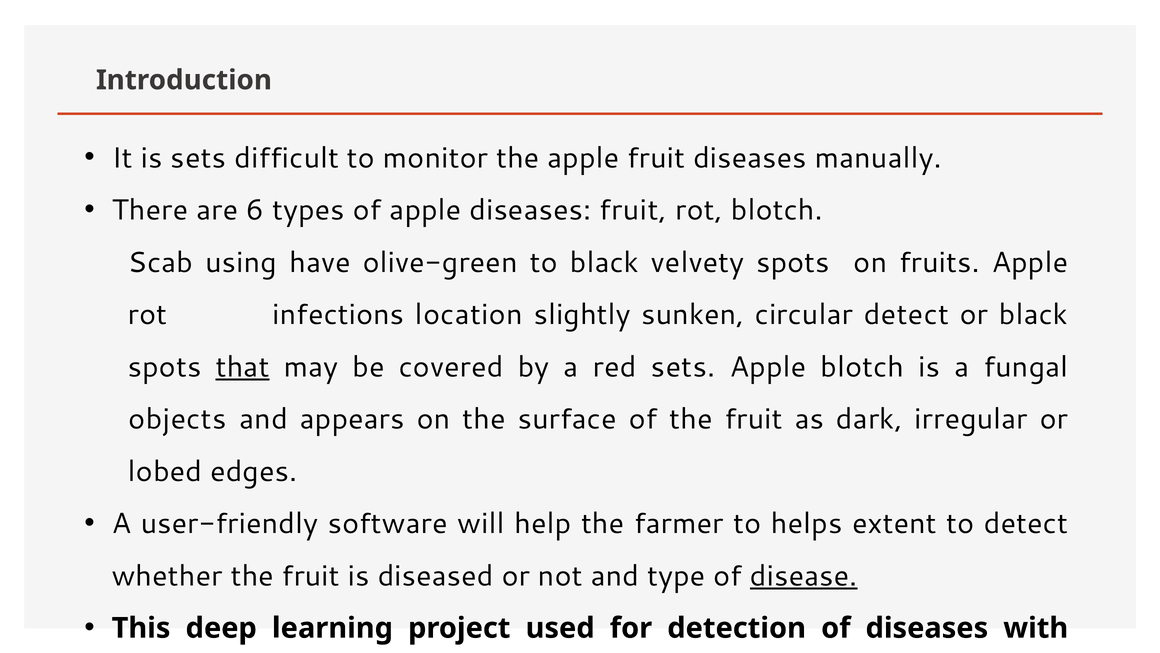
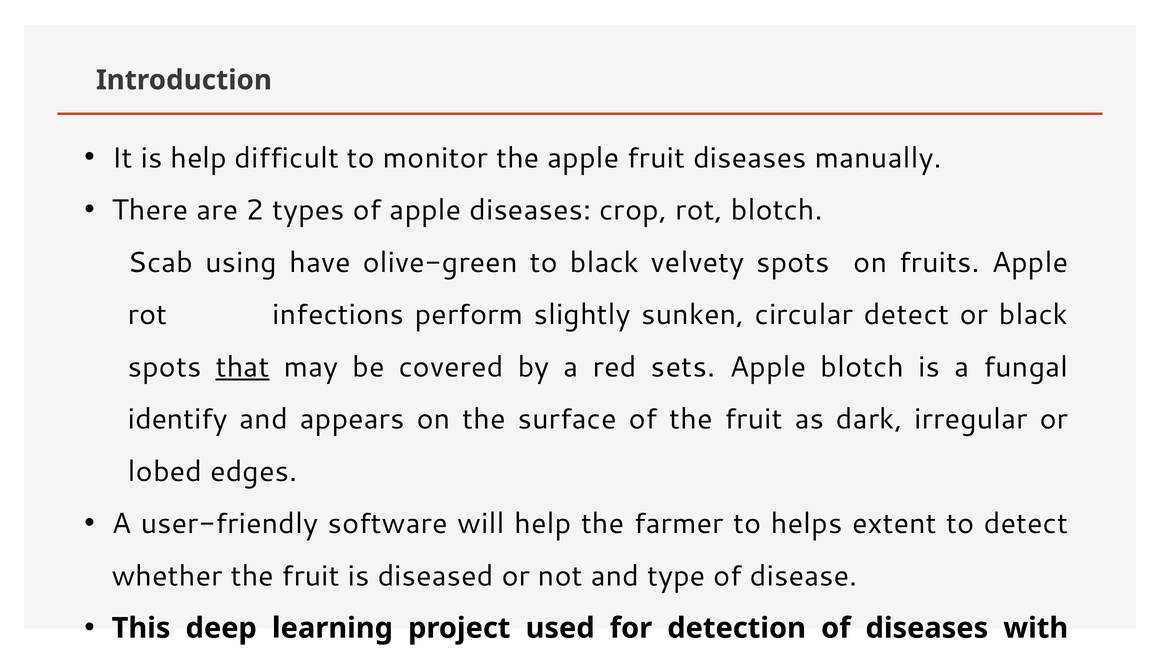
is sets: sets -> help
6: 6 -> 2
diseases fruit: fruit -> crop
location: location -> perform
objects: objects -> identify
disease underline: present -> none
